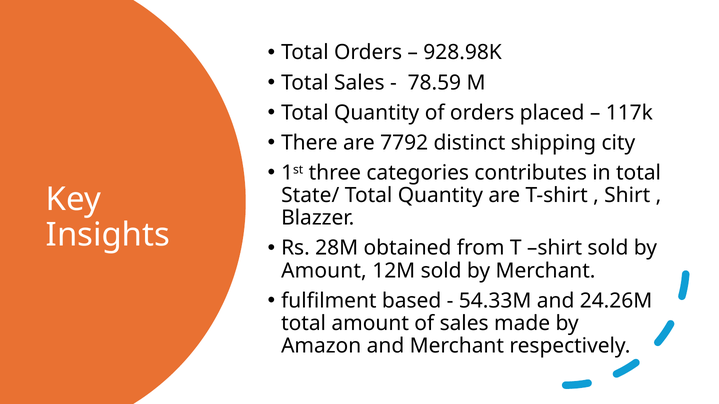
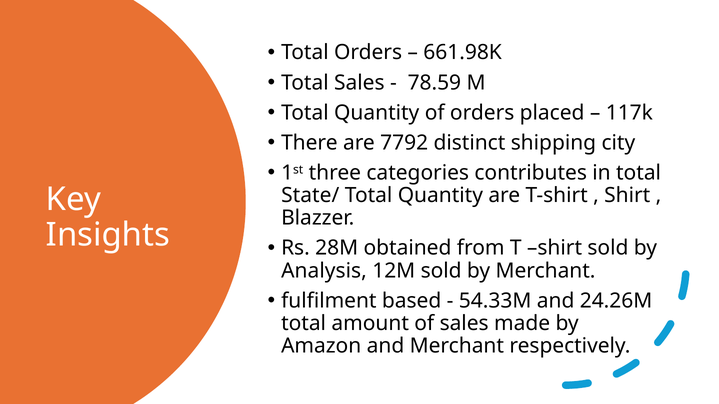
928.98K: 928.98K -> 661.98K
Amount at (324, 271): Amount -> Analysis
